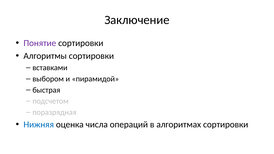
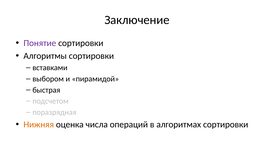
Нижняя colour: blue -> orange
